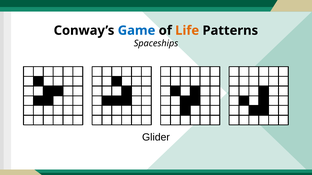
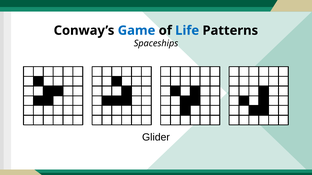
Life colour: orange -> blue
